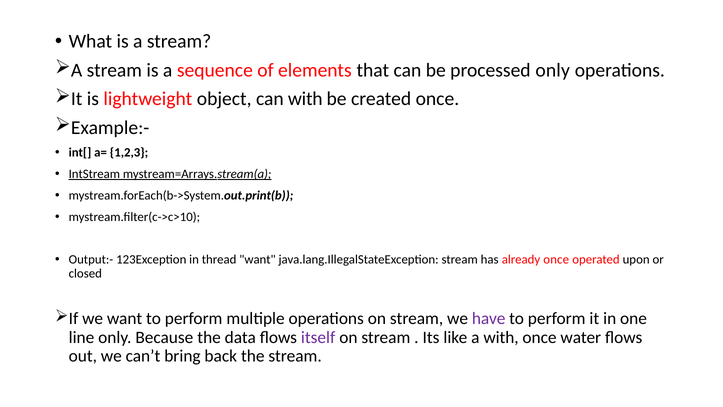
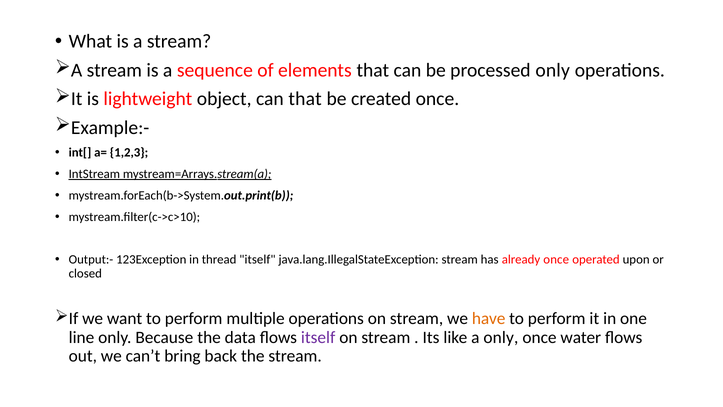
can with: with -> that
thread want: want -> itself
have colour: purple -> orange
a with: with -> only
